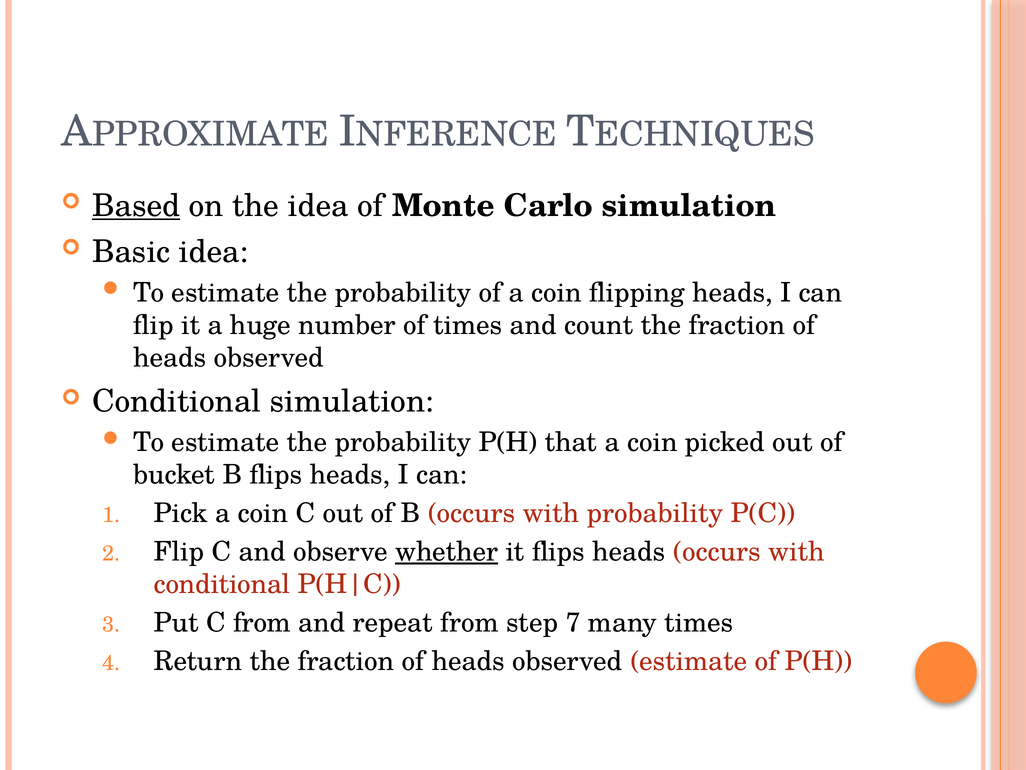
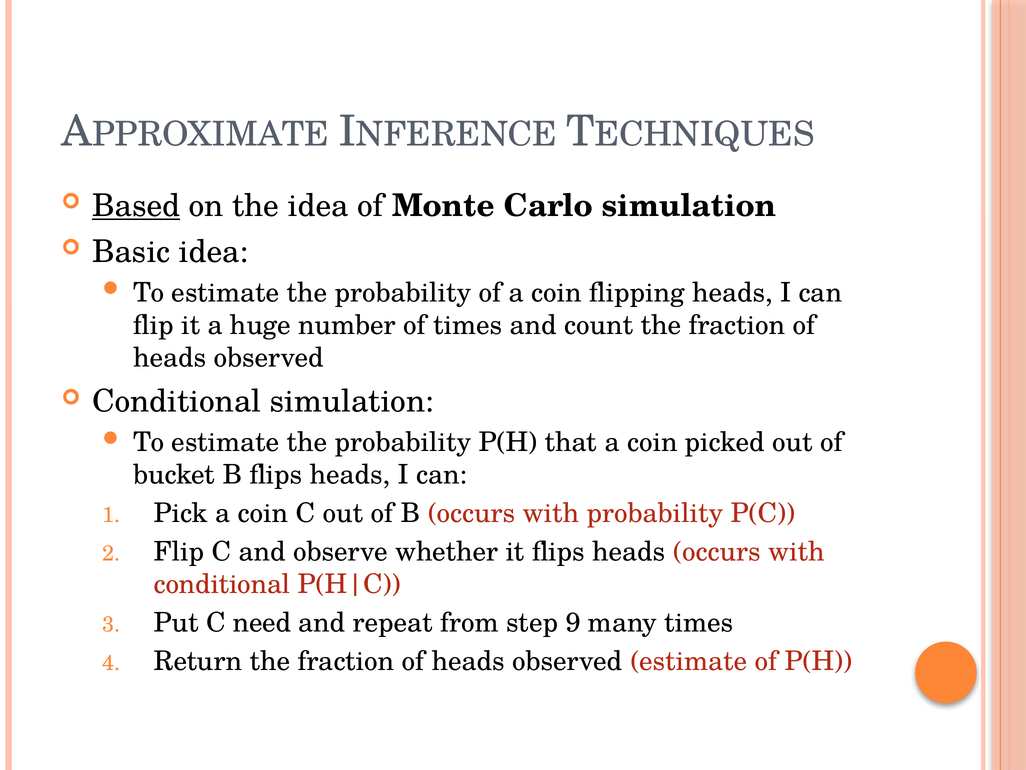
whether underline: present -> none
C from: from -> need
7: 7 -> 9
